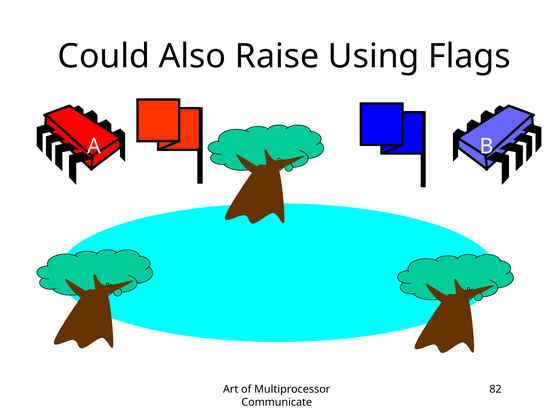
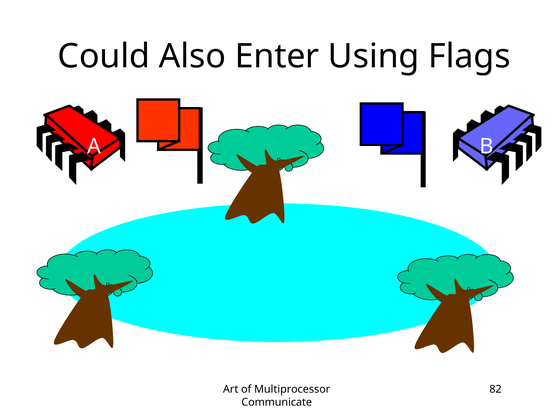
Raise: Raise -> Enter
